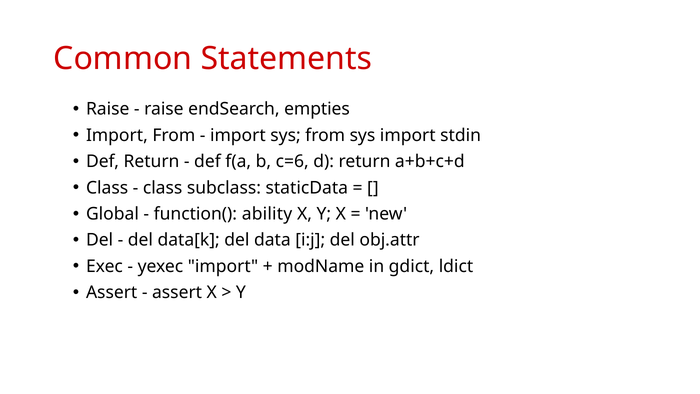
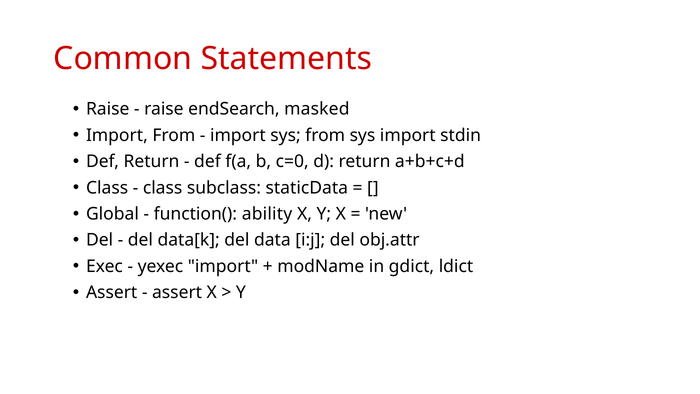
empties: empties -> masked
c=6: c=6 -> c=0
